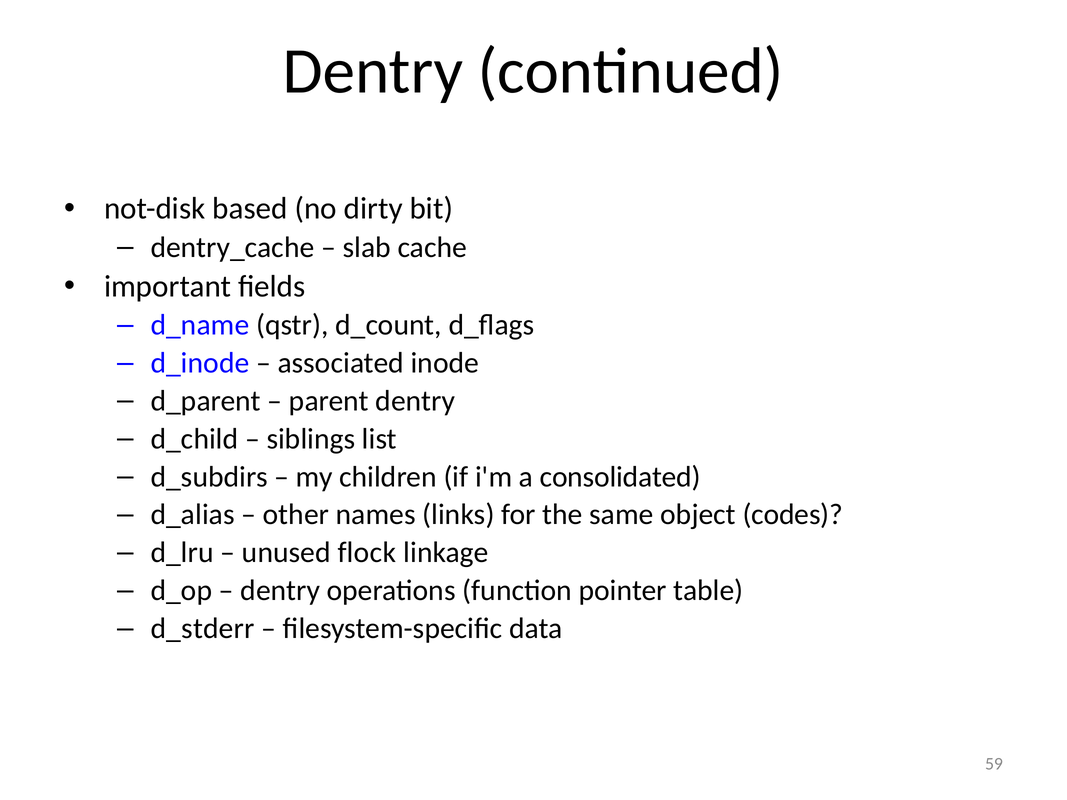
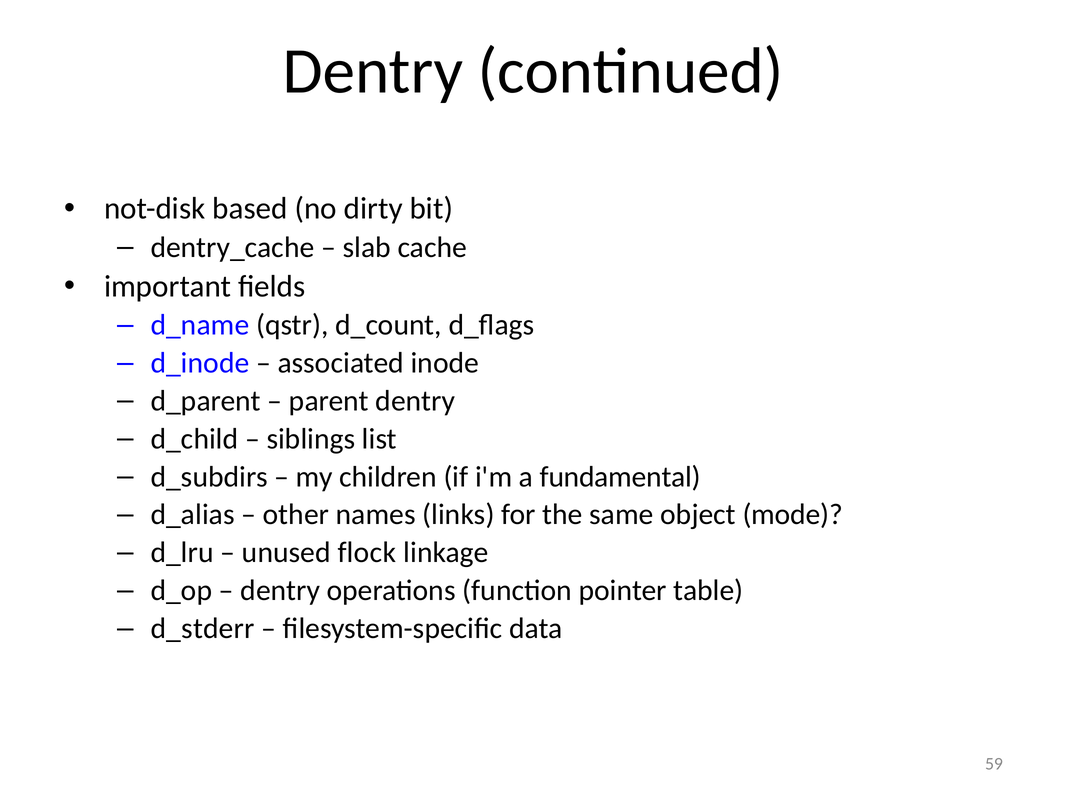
consolidated: consolidated -> fundamental
codes: codes -> mode
